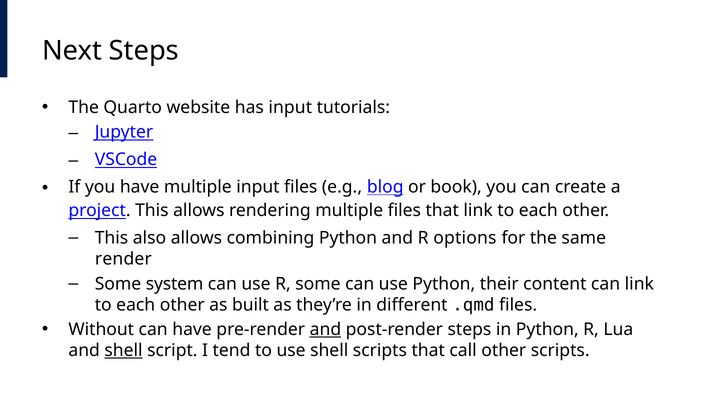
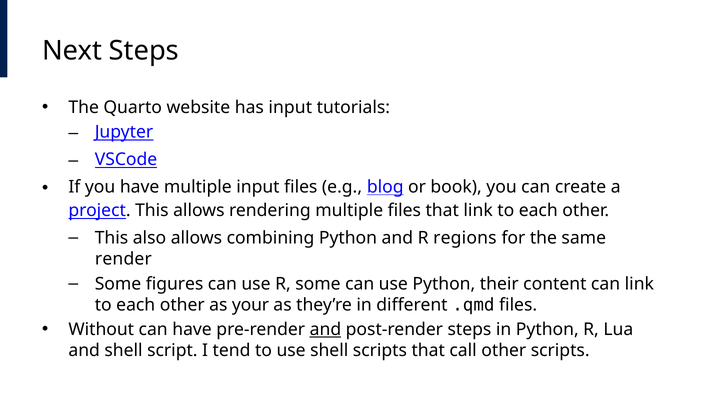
options: options -> regions
system: system -> figures
built: built -> your
shell at (124, 350) underline: present -> none
